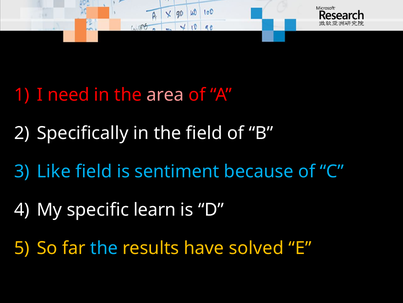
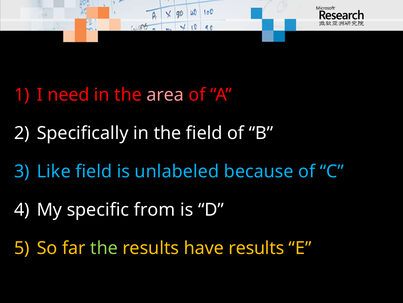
sentiment: sentiment -> unlabeled
learn: learn -> from
the at (104, 248) colour: light blue -> light green
have solved: solved -> results
